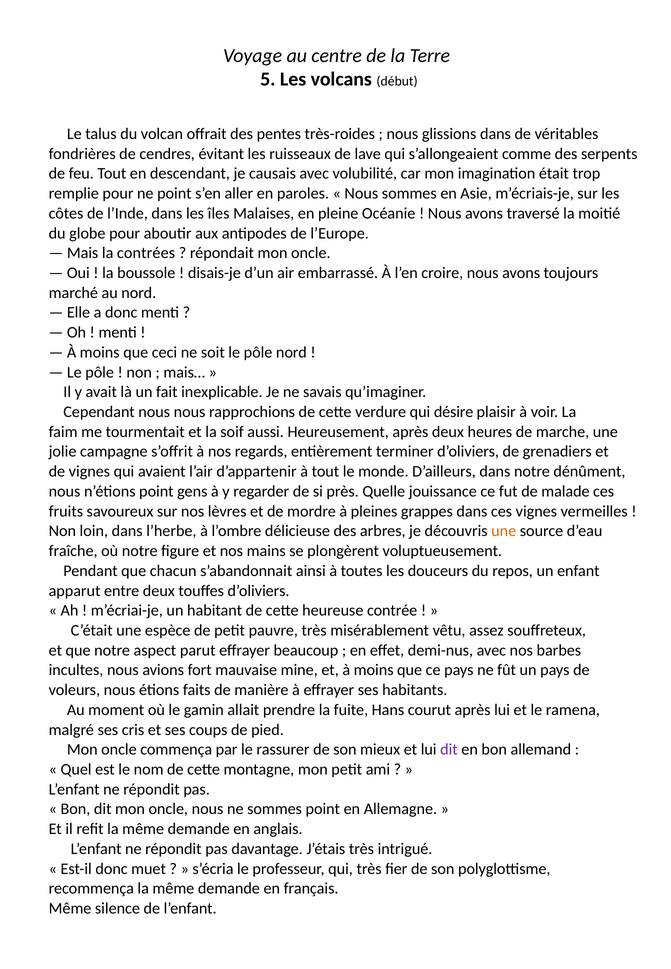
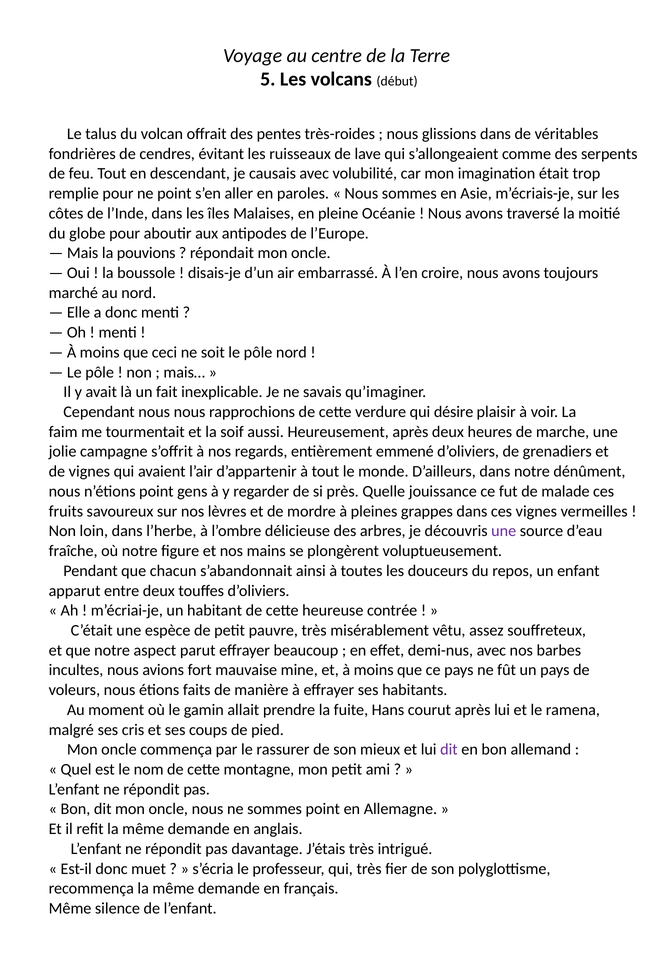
contrées: contrées -> pouvions
terminer: terminer -> emmené
une at (504, 531) colour: orange -> purple
